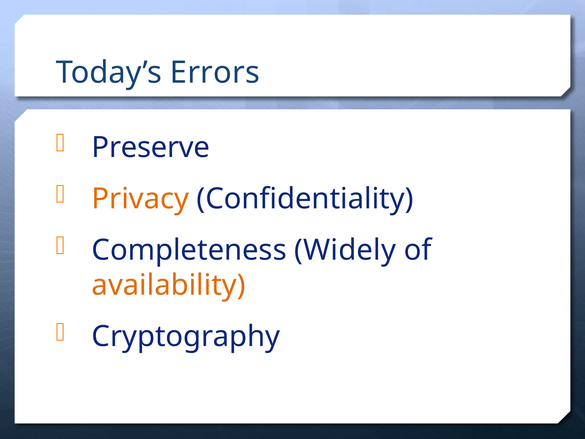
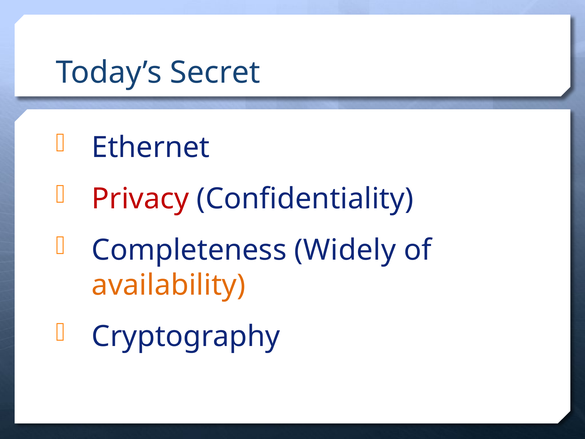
Errors: Errors -> Secret
Preserve: Preserve -> Ethernet
Privacy colour: orange -> red
